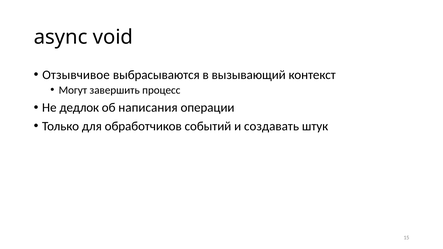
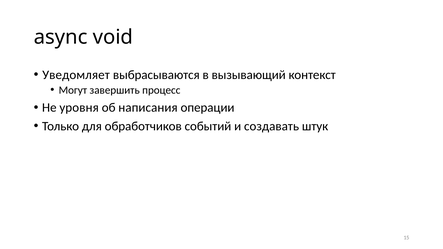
Отзывчивое: Отзывчивое -> Уведомляет
дедлок: дедлок -> уровня
